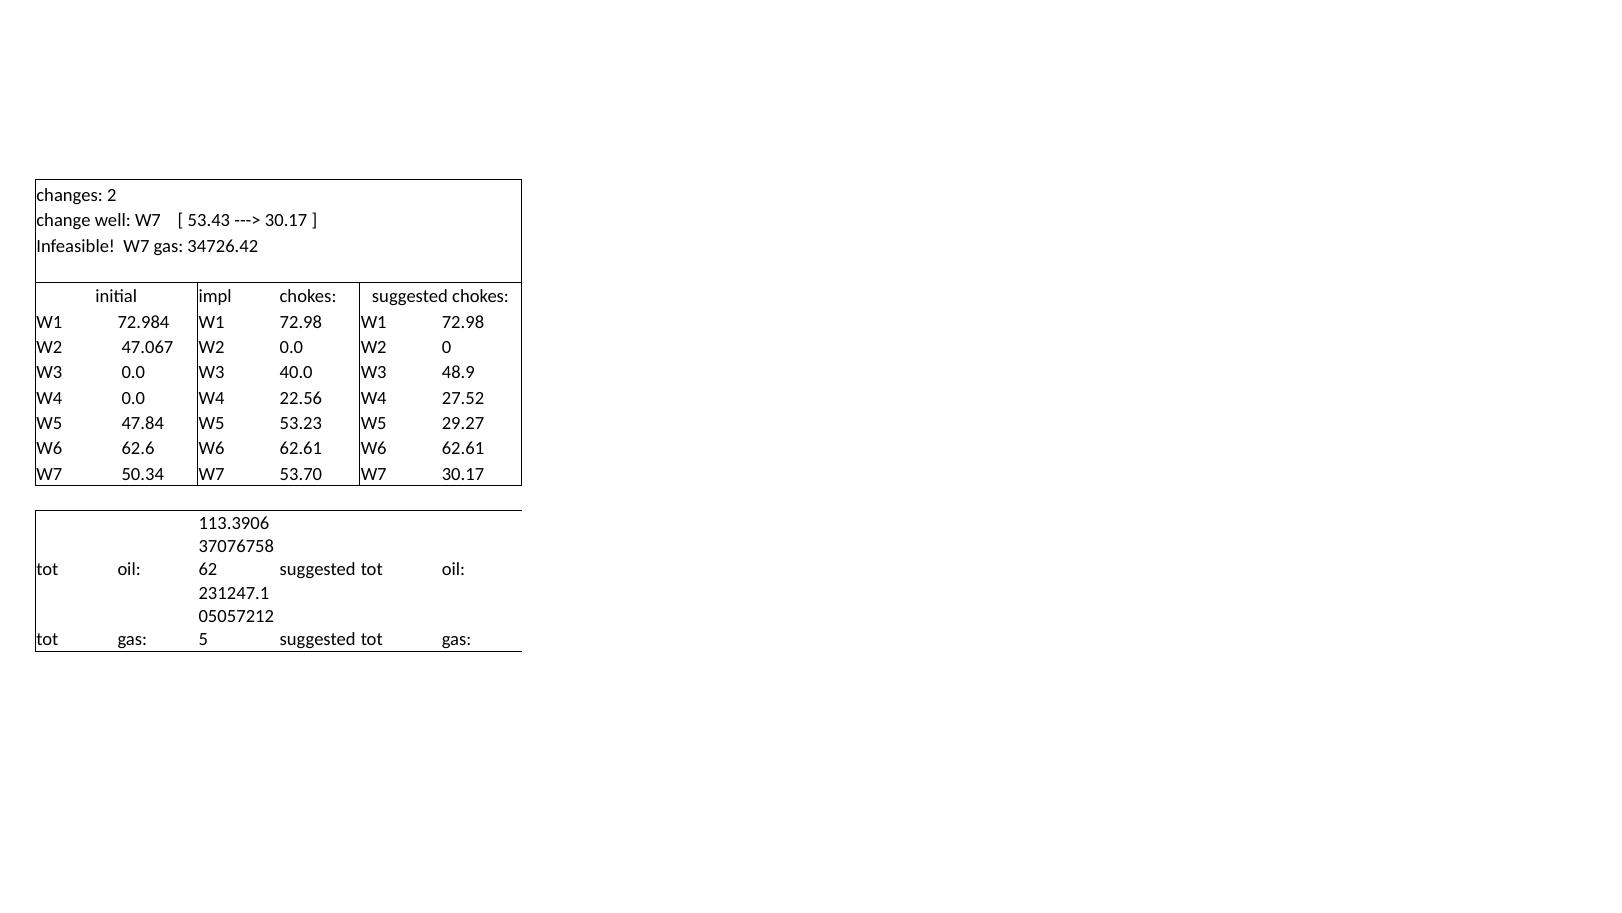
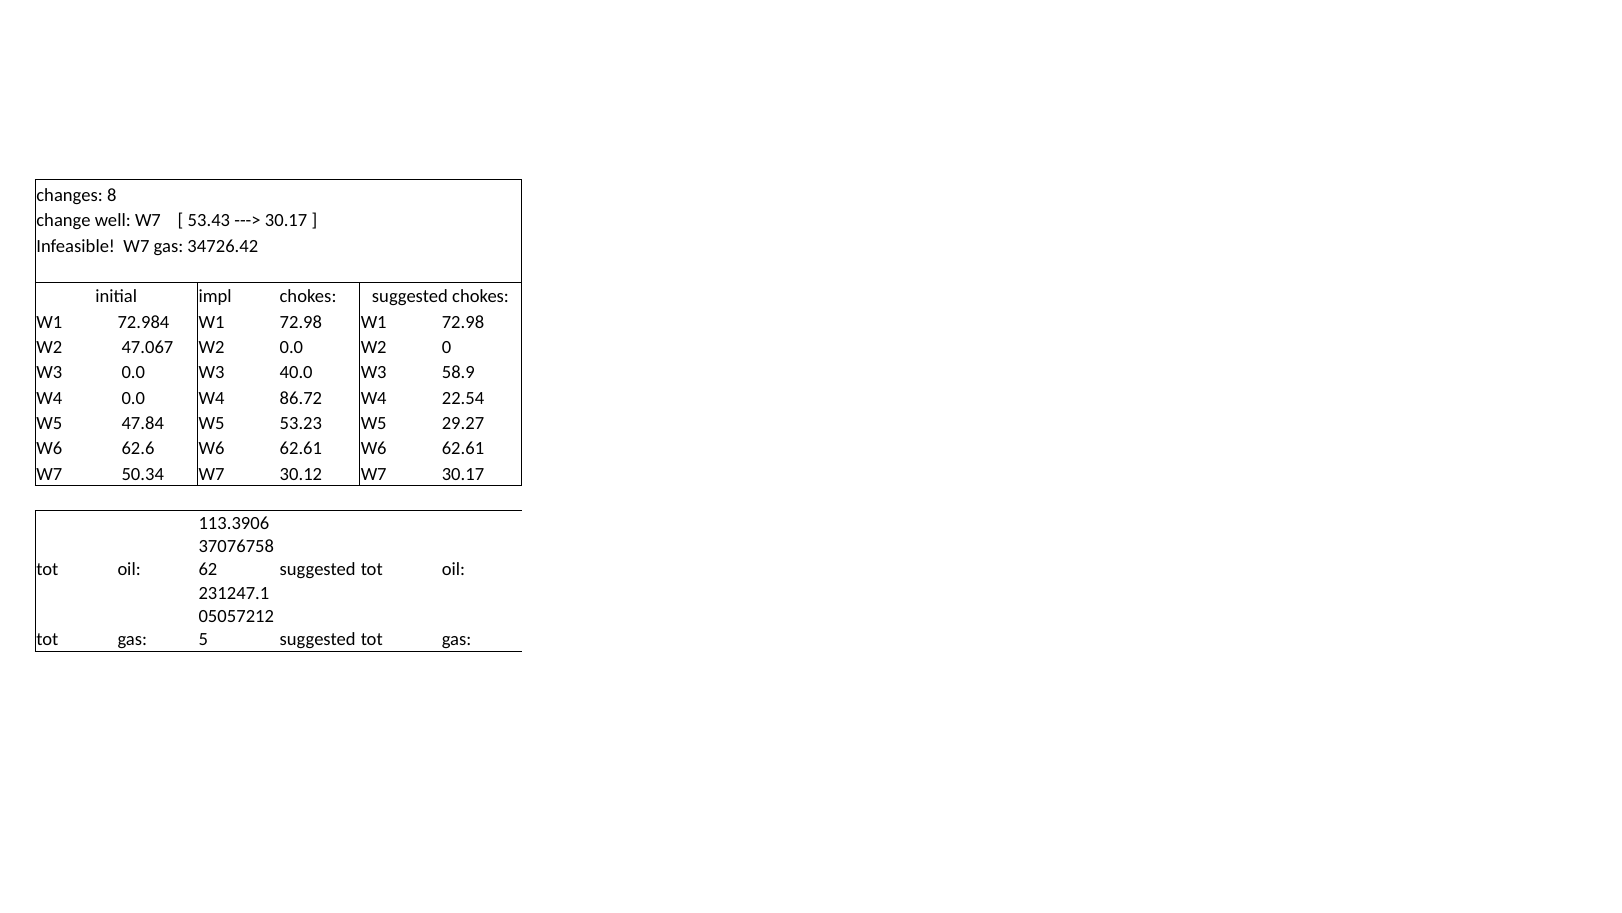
2: 2 -> 8
48.9: 48.9 -> 58.9
22.56: 22.56 -> 86.72
27.52: 27.52 -> 22.54
53.70: 53.70 -> 30.12
